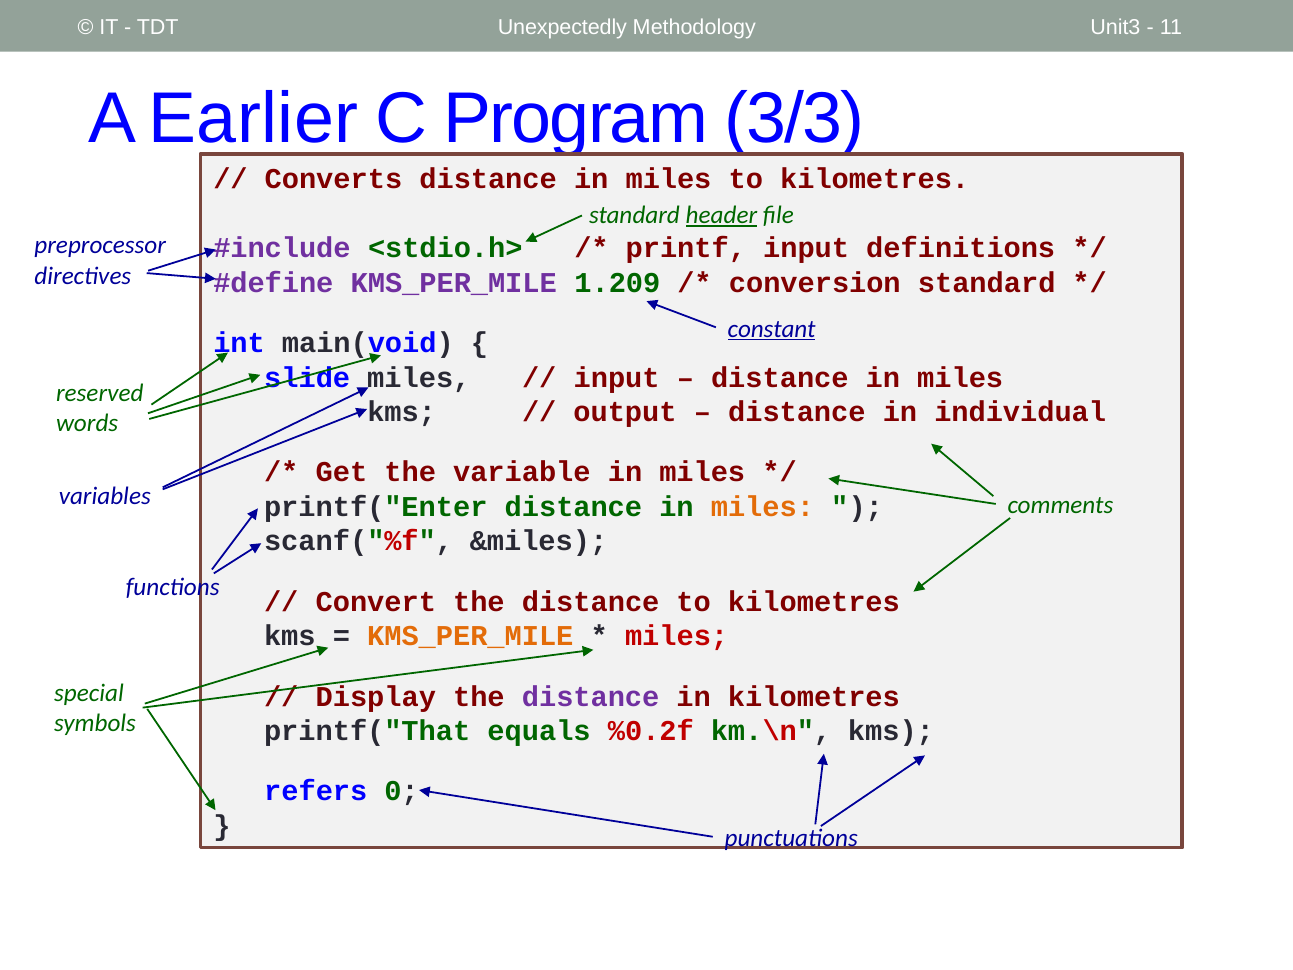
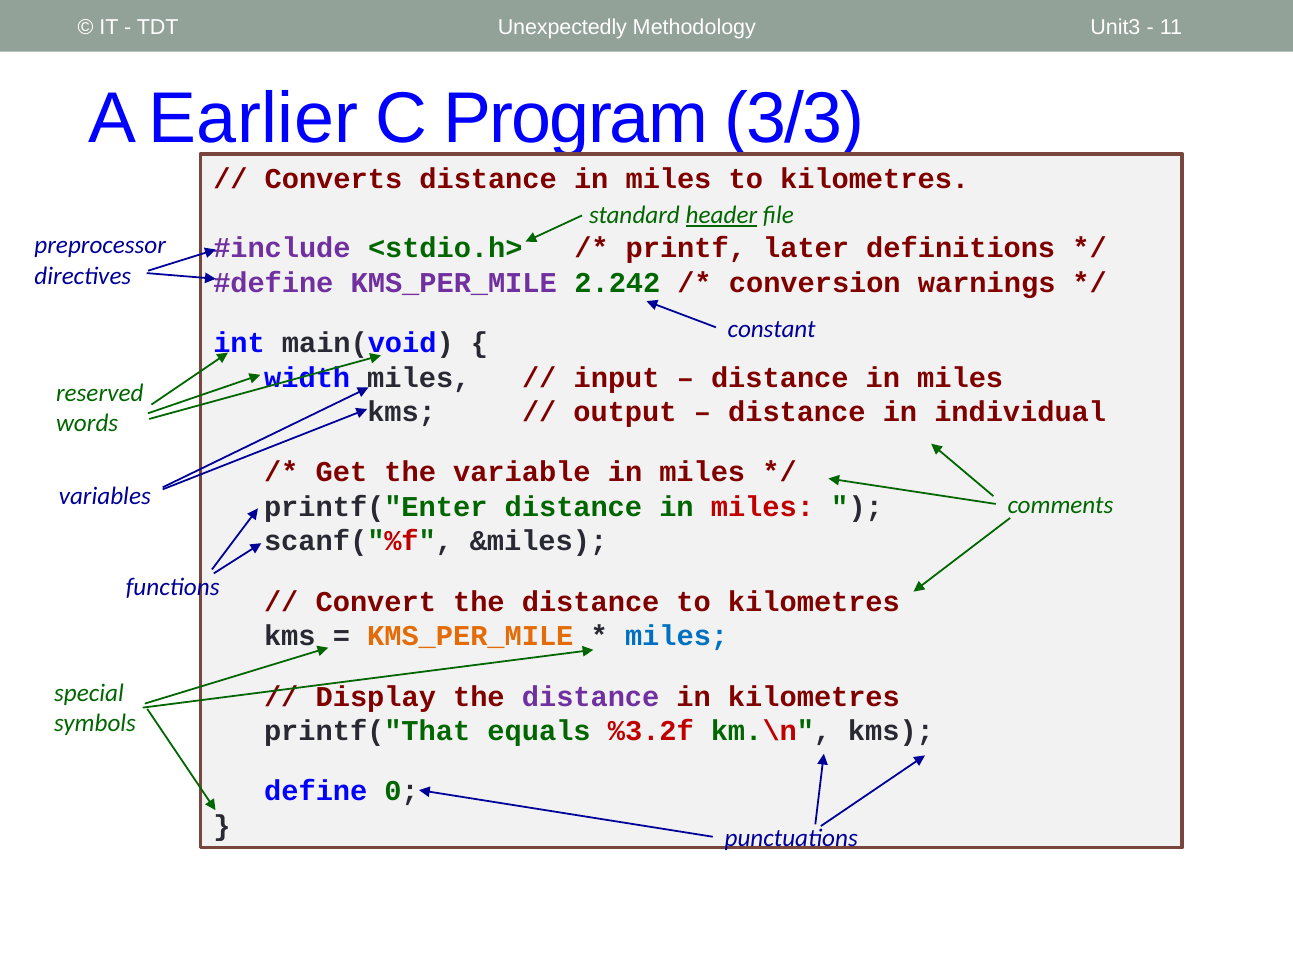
printf input: input -> later
1.209: 1.209 -> 2.242
conversion standard: standard -> warnings
constant underline: present -> none
slide: slide -> width
miles at (762, 507) colour: orange -> red
miles at (677, 636) colour: red -> blue
%0.2f: %0.2f -> %3.2f
refers: refers -> define
